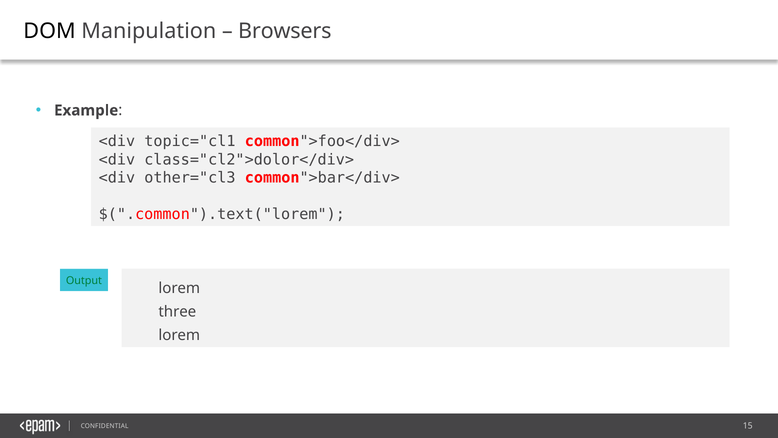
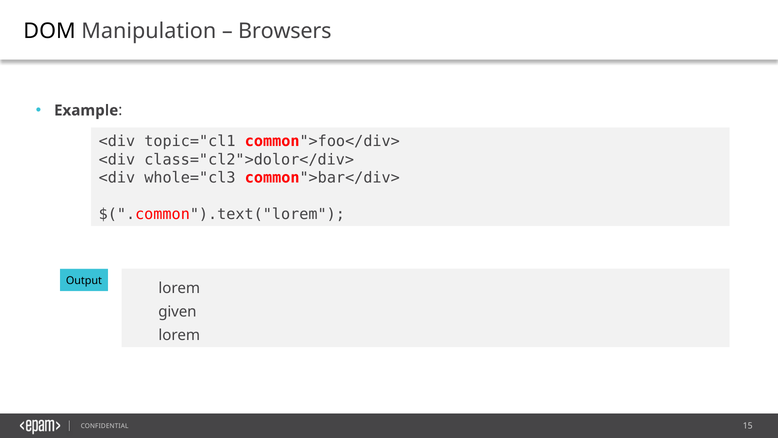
other="cl3: other="cl3 -> whole="cl3
Output colour: green -> black
three: three -> given
